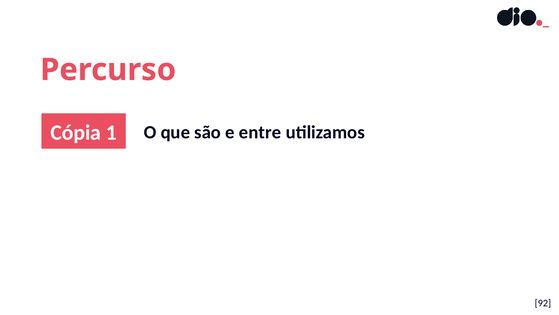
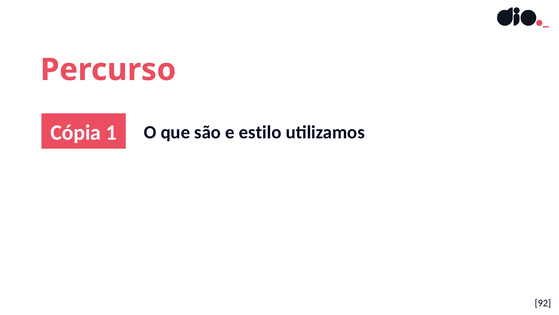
entre: entre -> estilo
